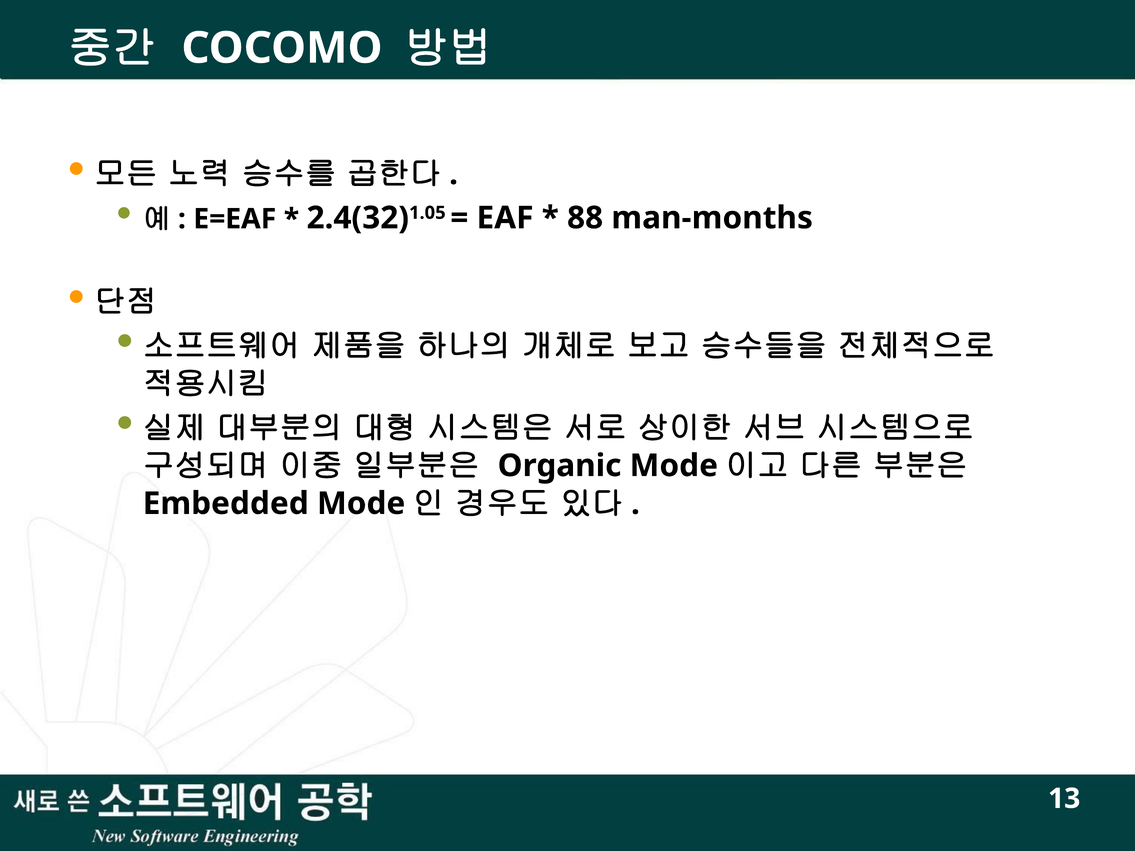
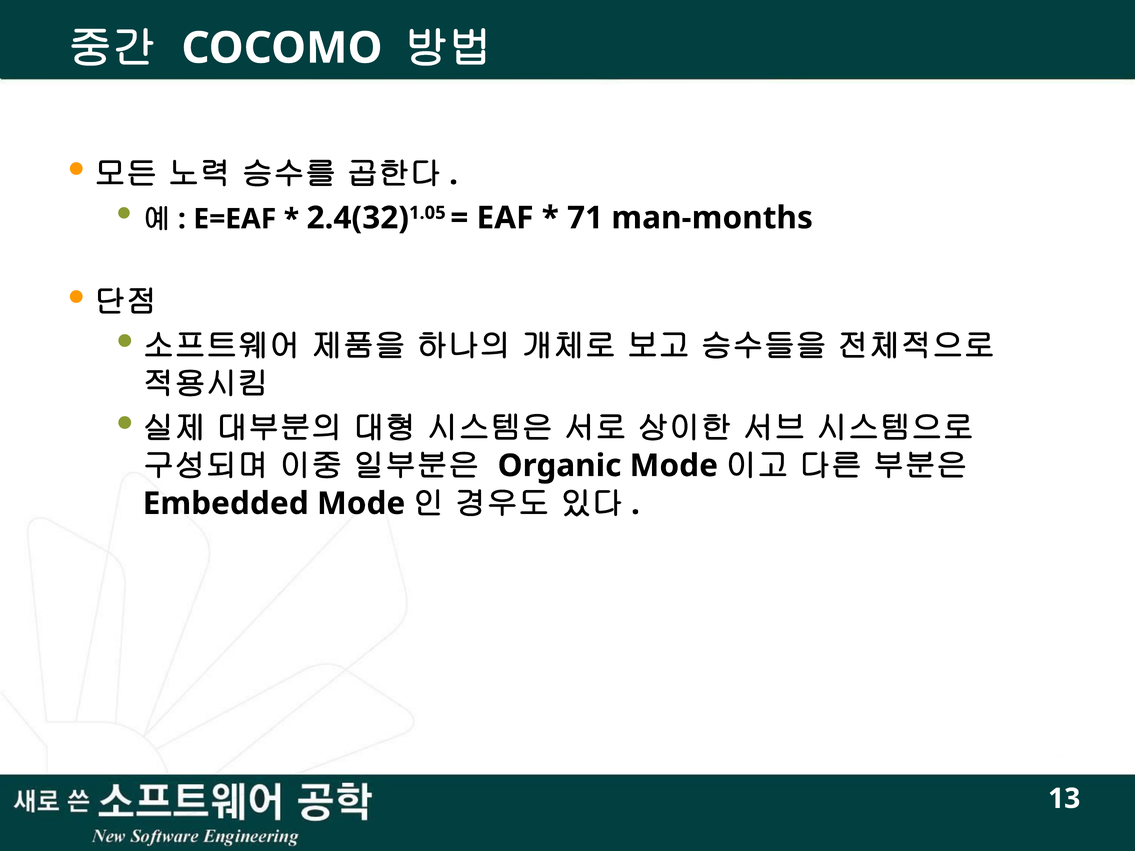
88: 88 -> 71
